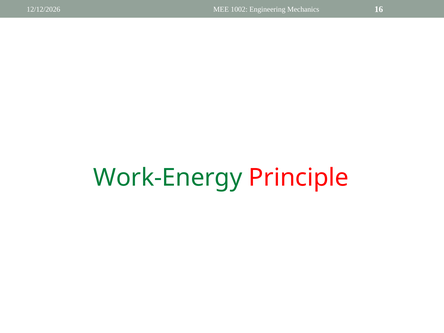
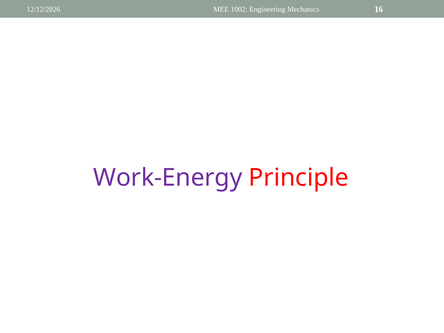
Work-Energy colour: green -> purple
